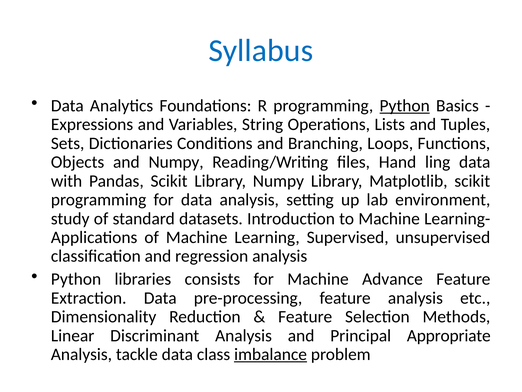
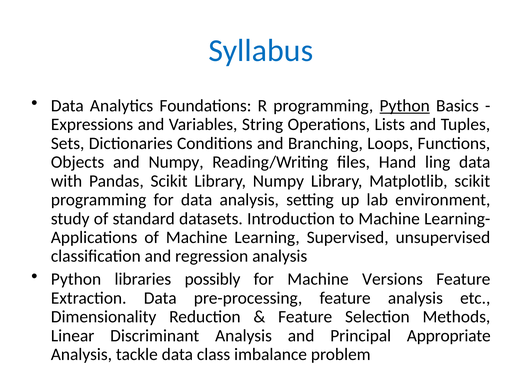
consists: consists -> possibly
Advance: Advance -> Versions
imbalance underline: present -> none
